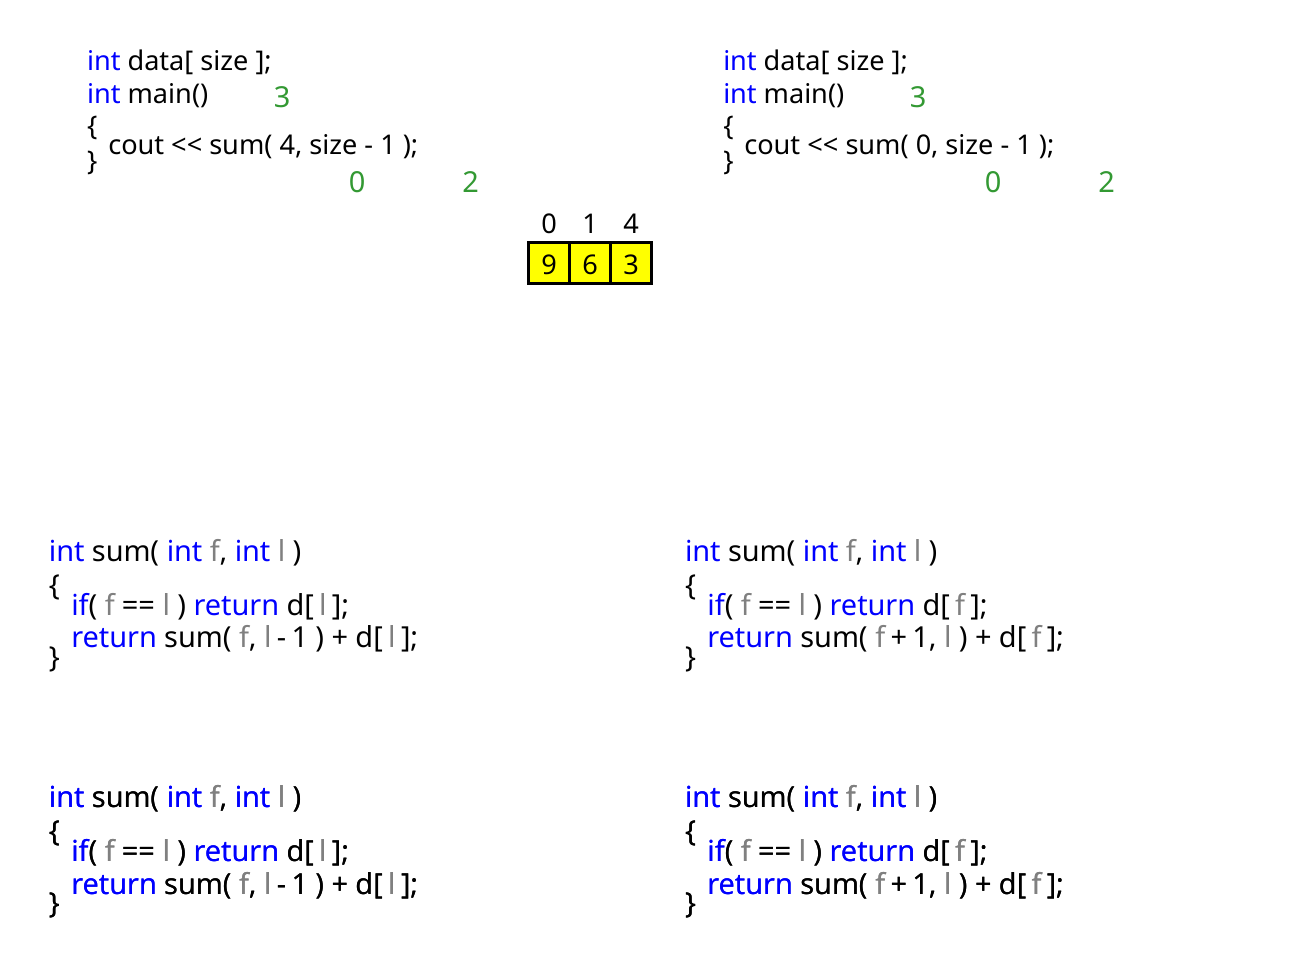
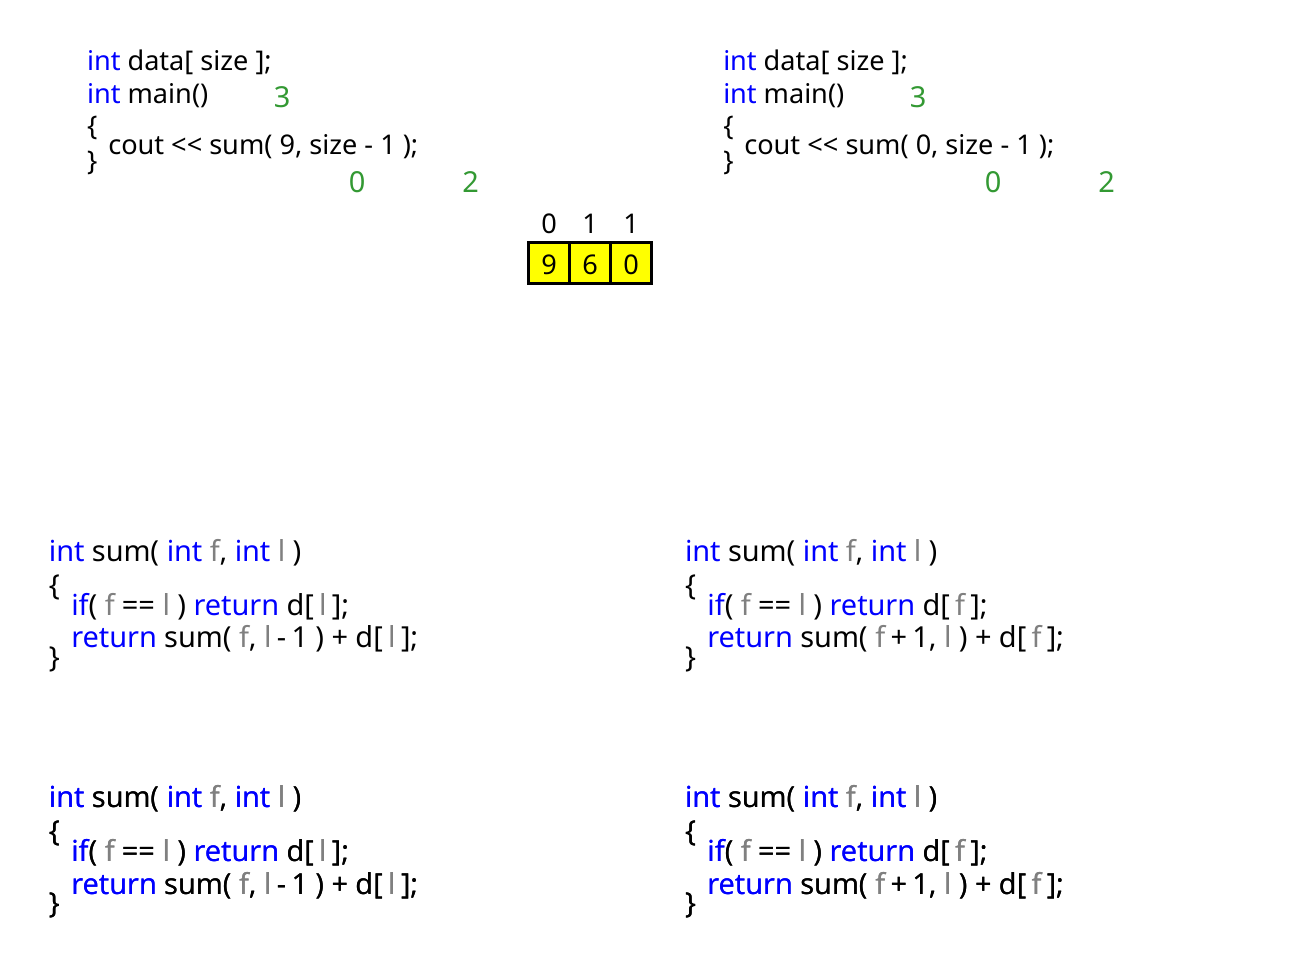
sum( 4: 4 -> 9
1 4: 4 -> 1
6 3: 3 -> 0
